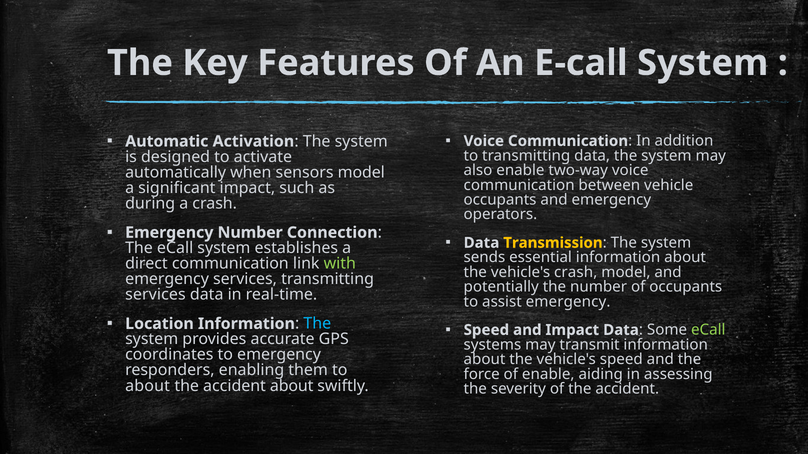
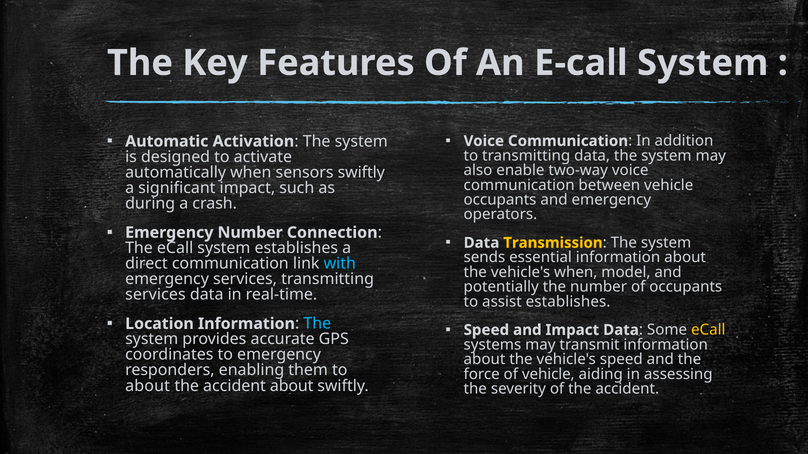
sensors model: model -> swiftly
with colour: light green -> light blue
vehicle's crash: crash -> when
assist emergency: emergency -> establishes
eCall at (708, 330) colour: light green -> yellow
of enable: enable -> vehicle
